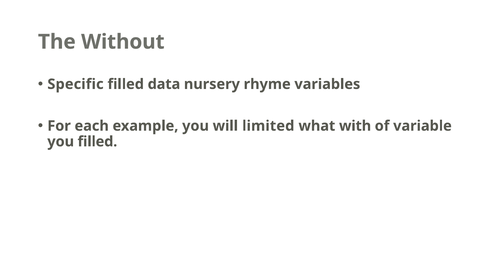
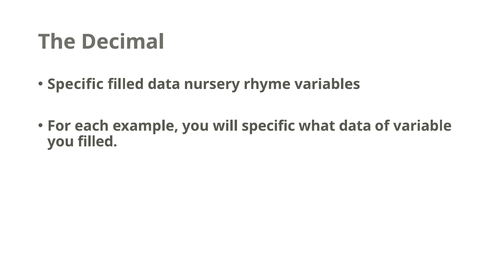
Without: Without -> Decimal
will limited: limited -> specific
what with: with -> data
